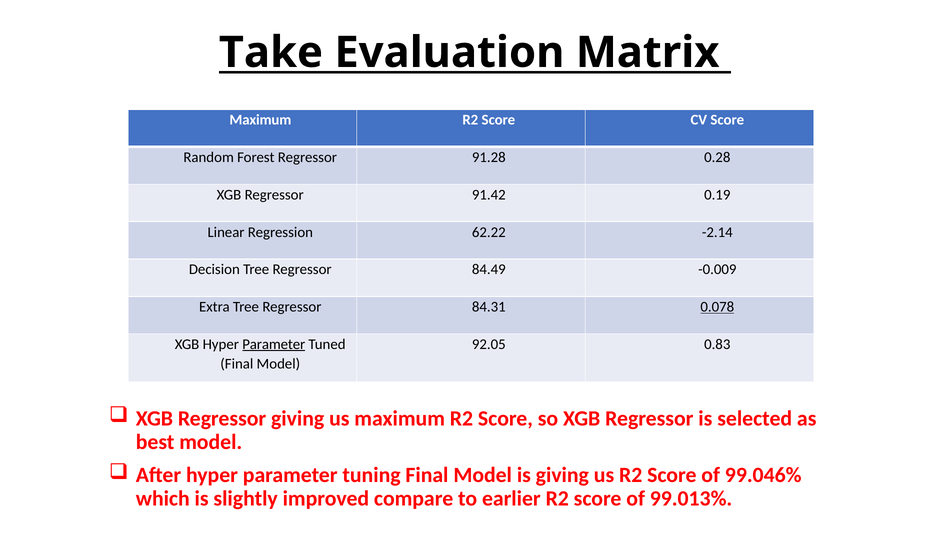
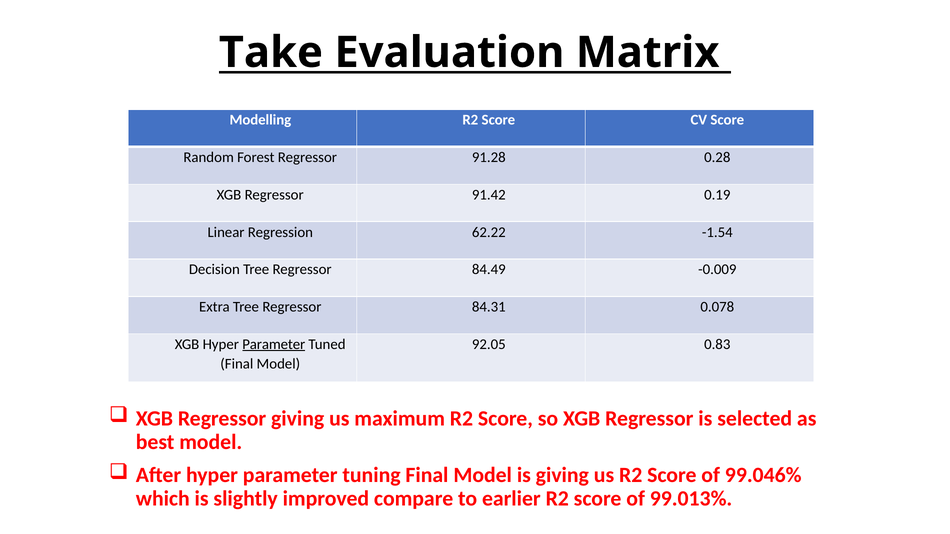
Maximum at (260, 120): Maximum -> Modelling
-2.14: -2.14 -> -1.54
0.078 underline: present -> none
